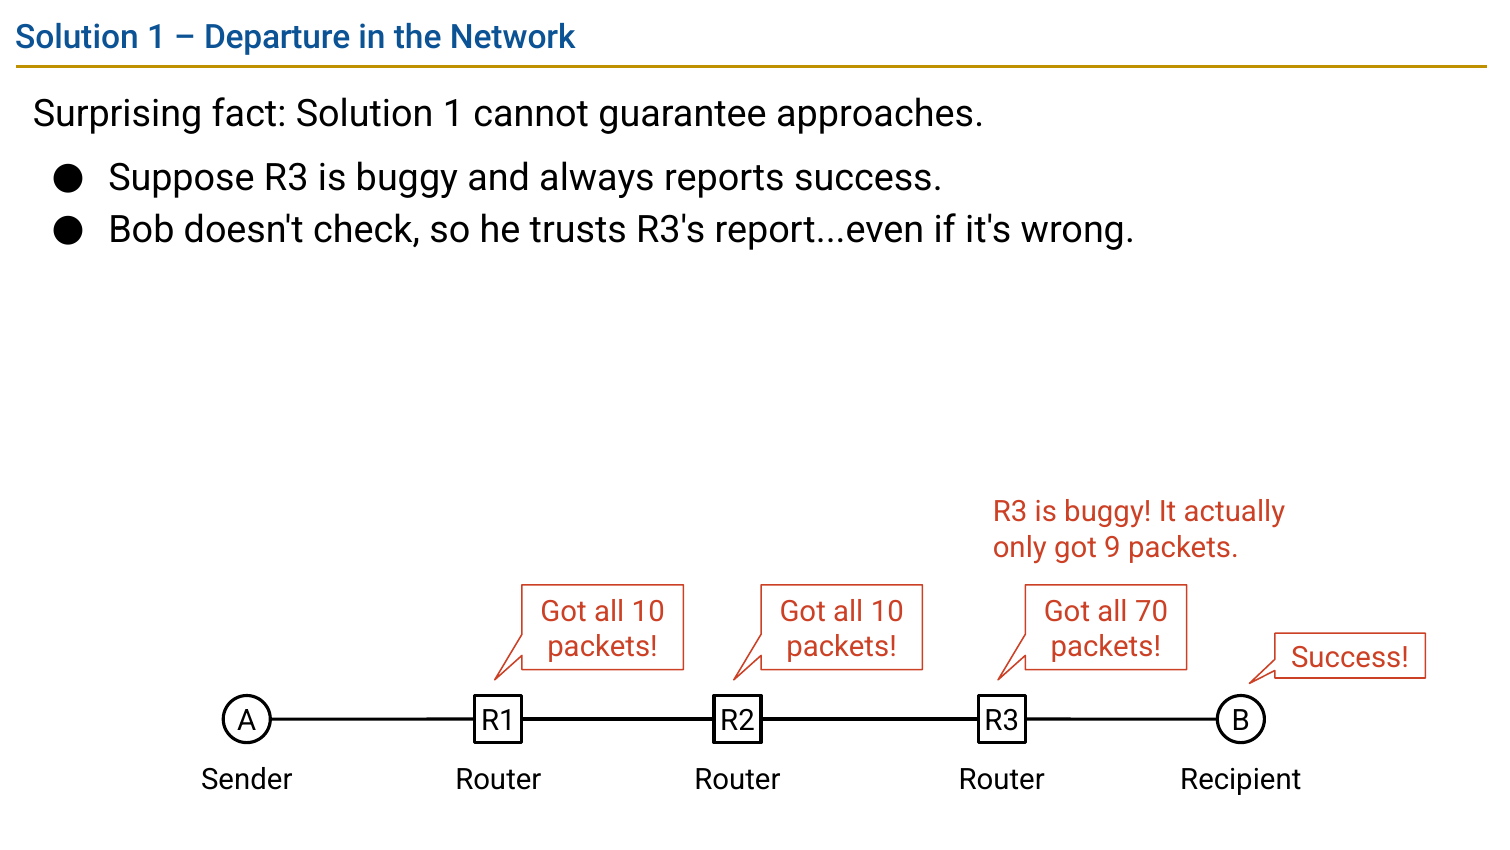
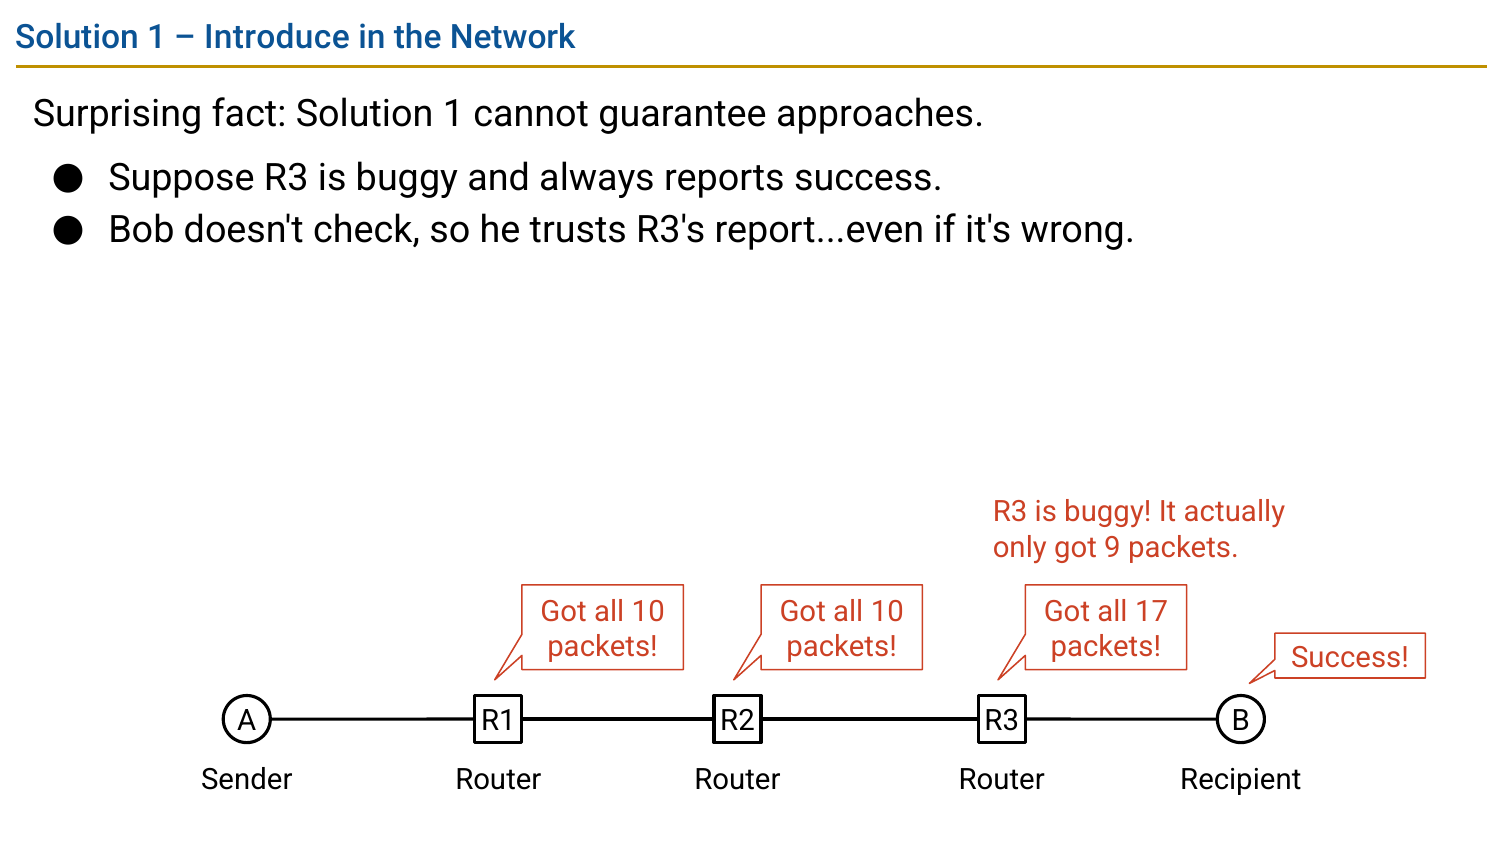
Departure: Departure -> Introduce
70: 70 -> 17
